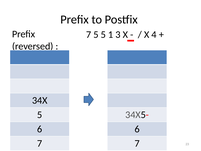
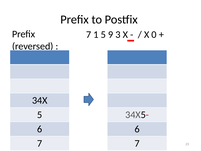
7 5: 5 -> 1
1: 1 -> 9
4: 4 -> 0
